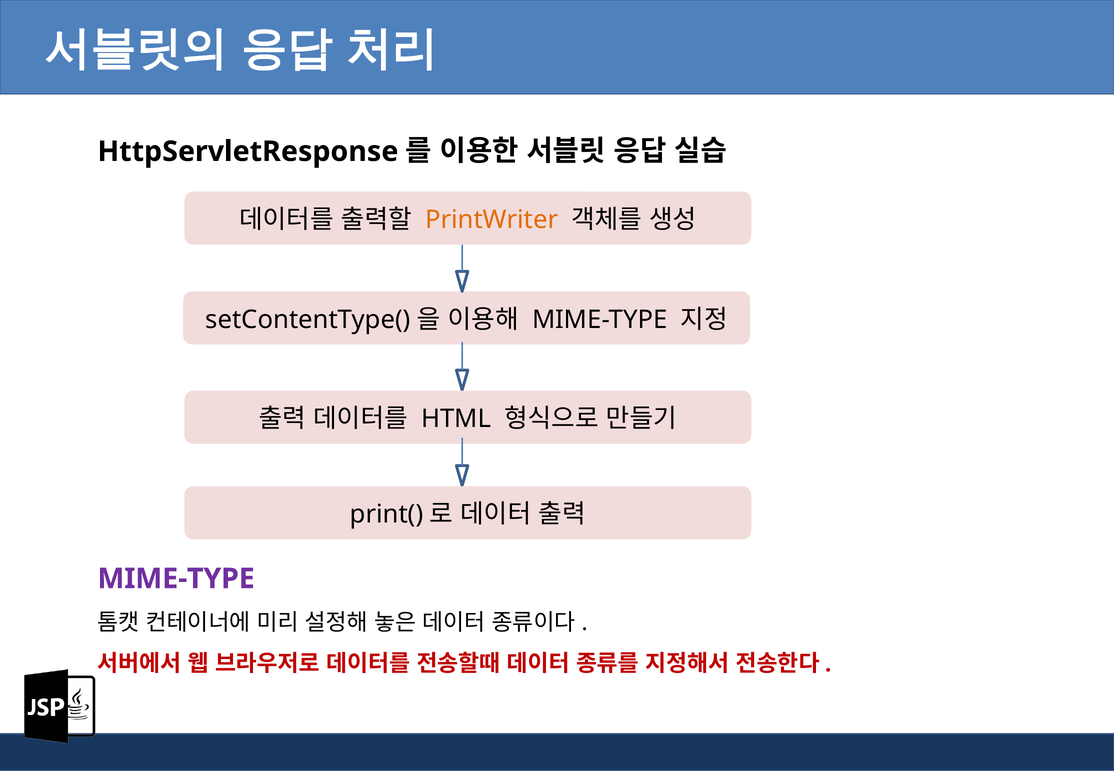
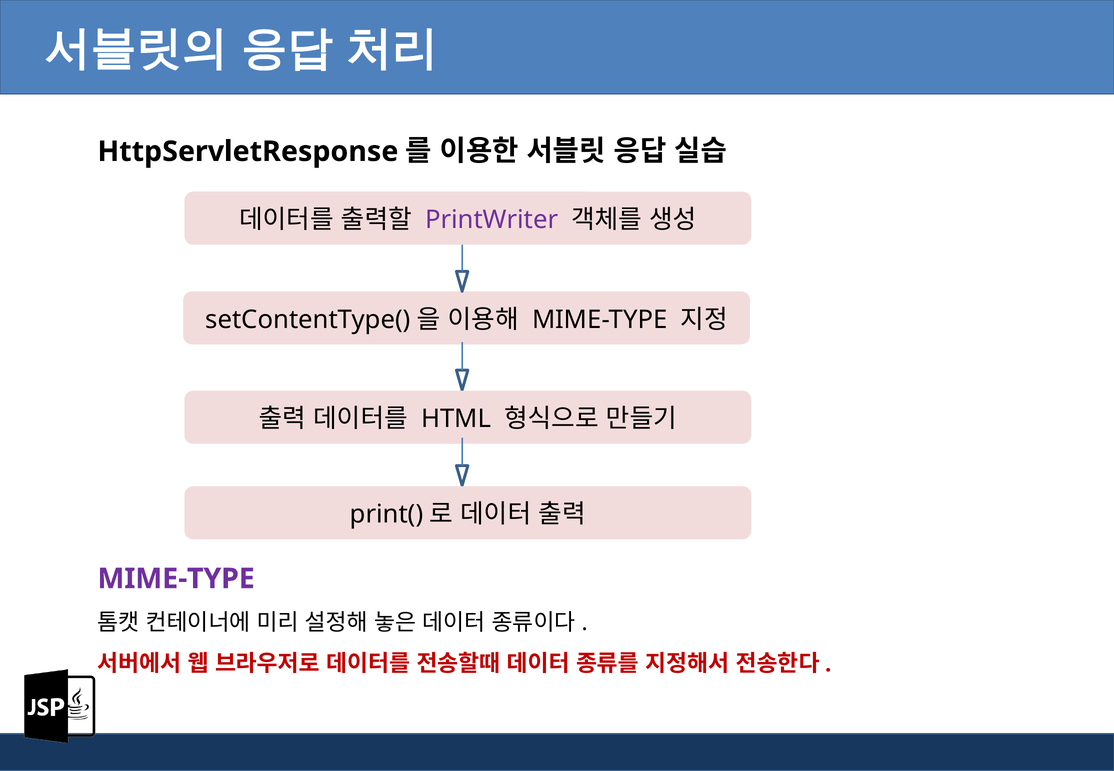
PrintWriter colour: orange -> purple
